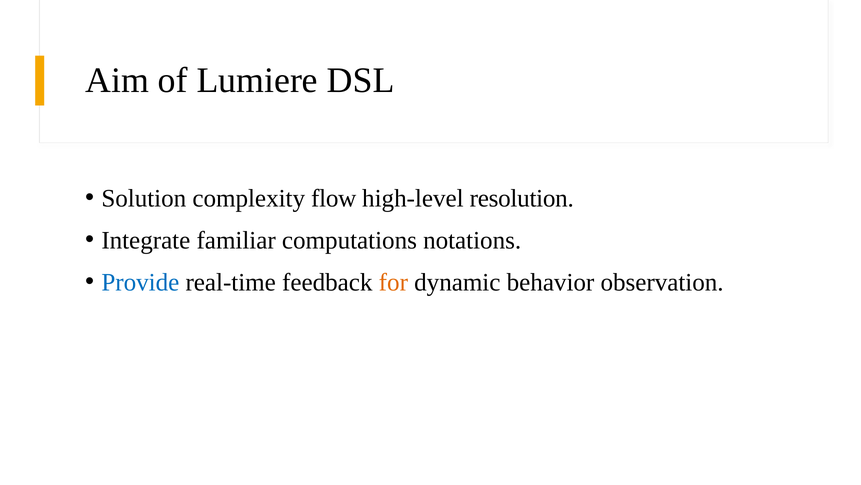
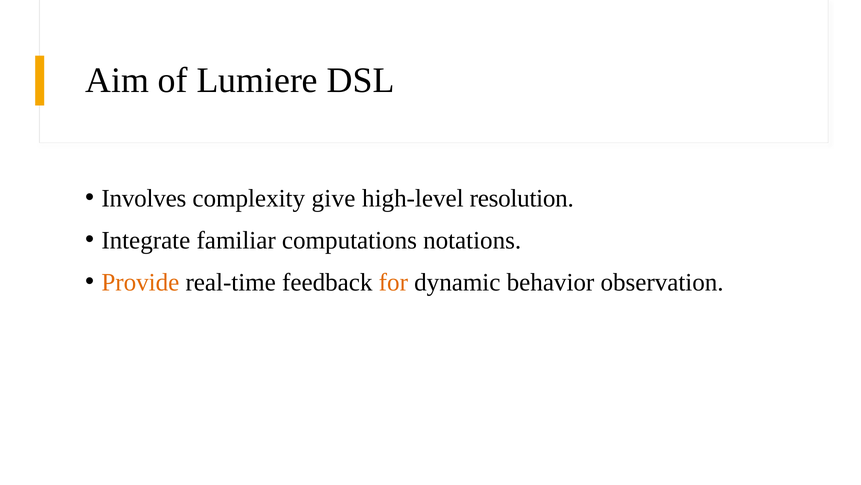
Solution: Solution -> Involves
flow: flow -> give
Provide colour: blue -> orange
